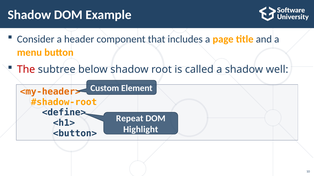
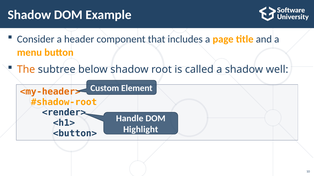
The colour: red -> orange
<define>: <define> -> <render>
Repeat: Repeat -> Handle
